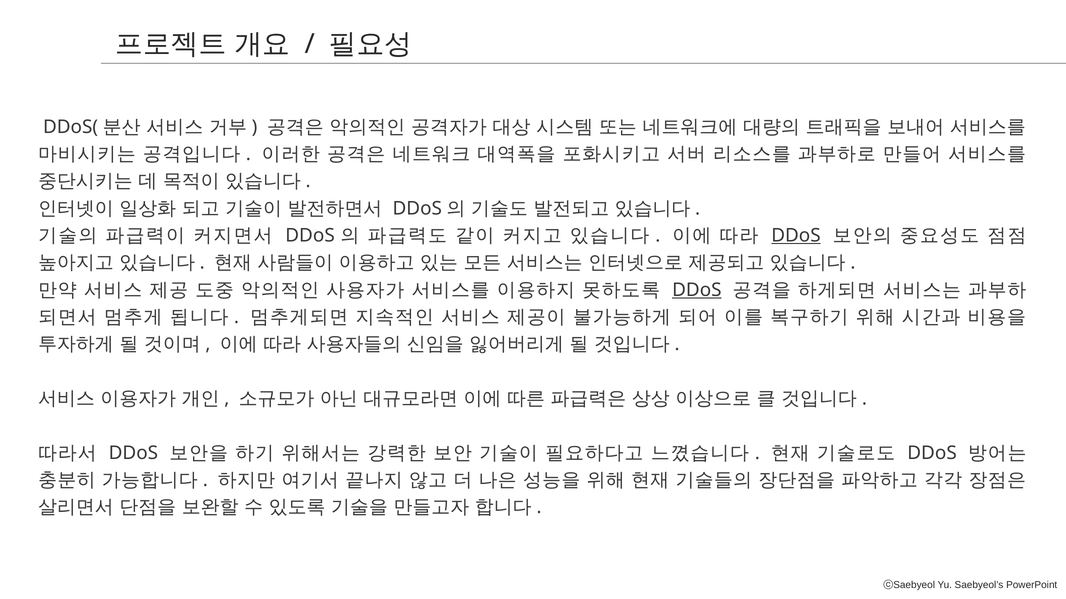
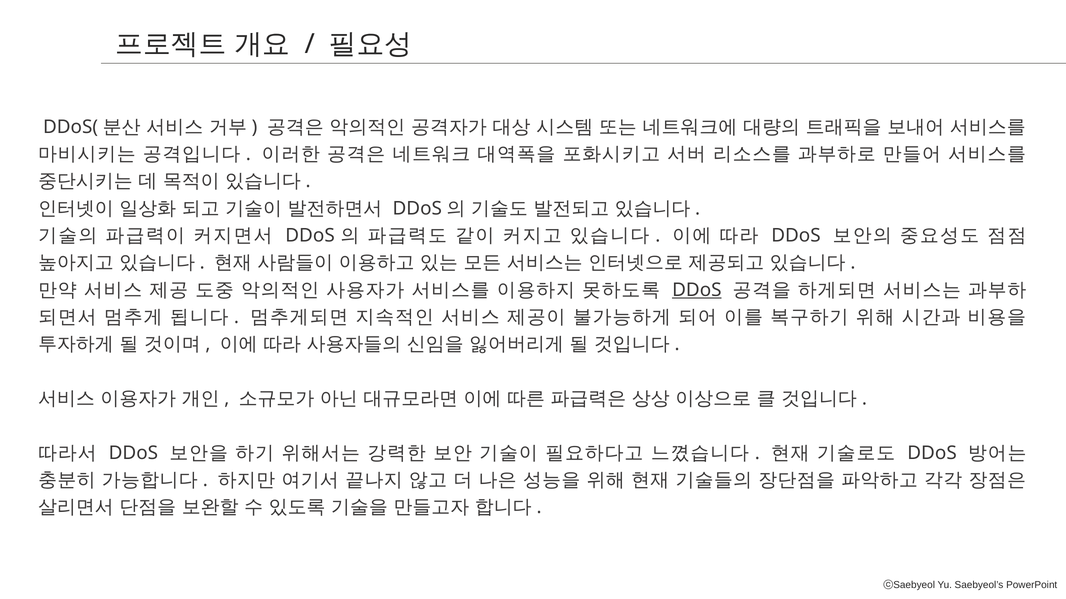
DDoS at (796, 236) underline: present -> none
